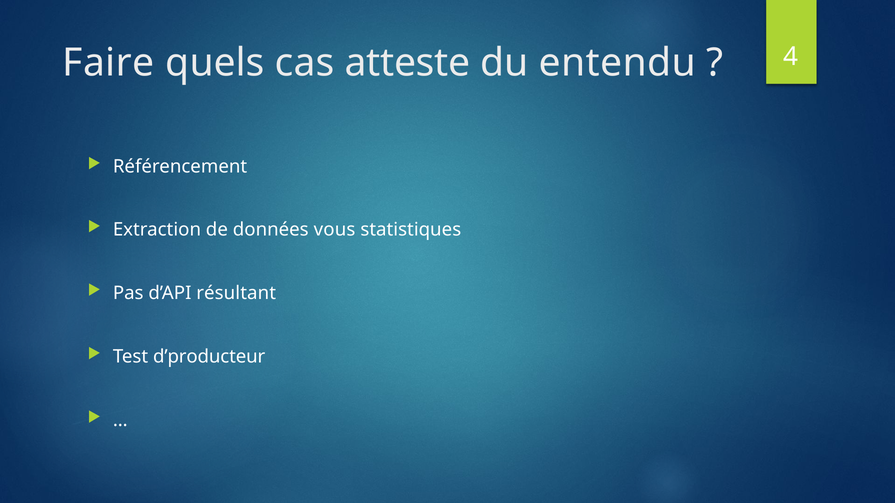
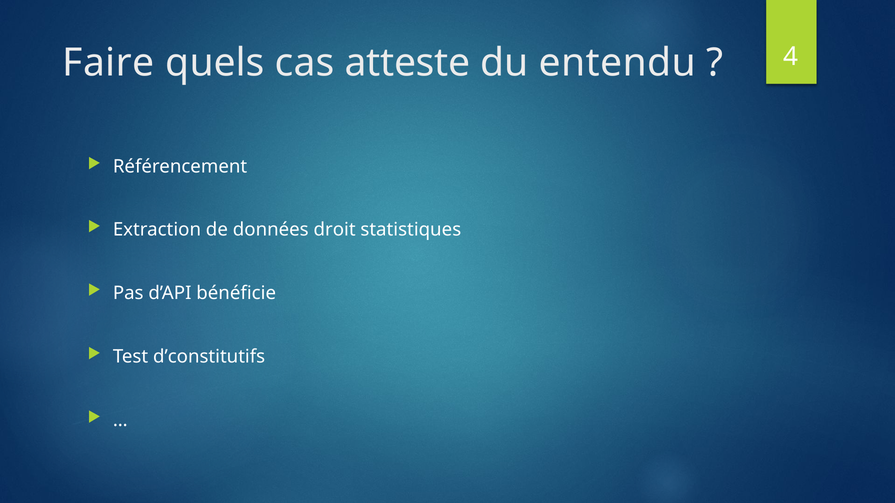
vous: vous -> droit
résultant: résultant -> bénéficie
d’producteur: d’producteur -> d’constitutifs
